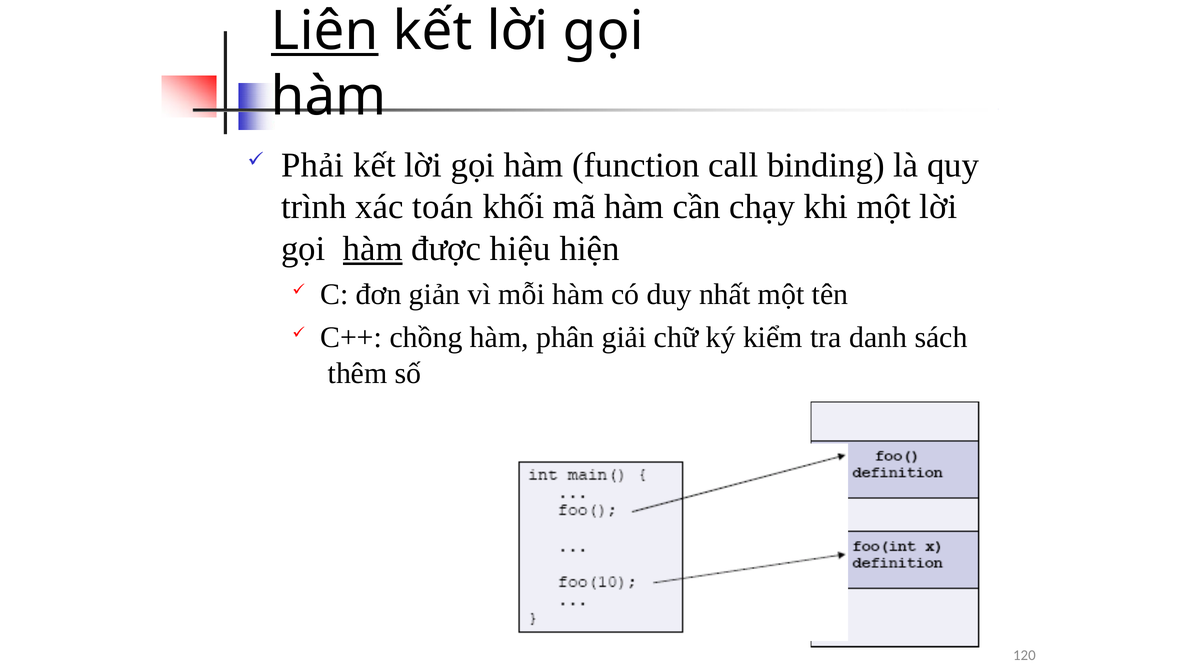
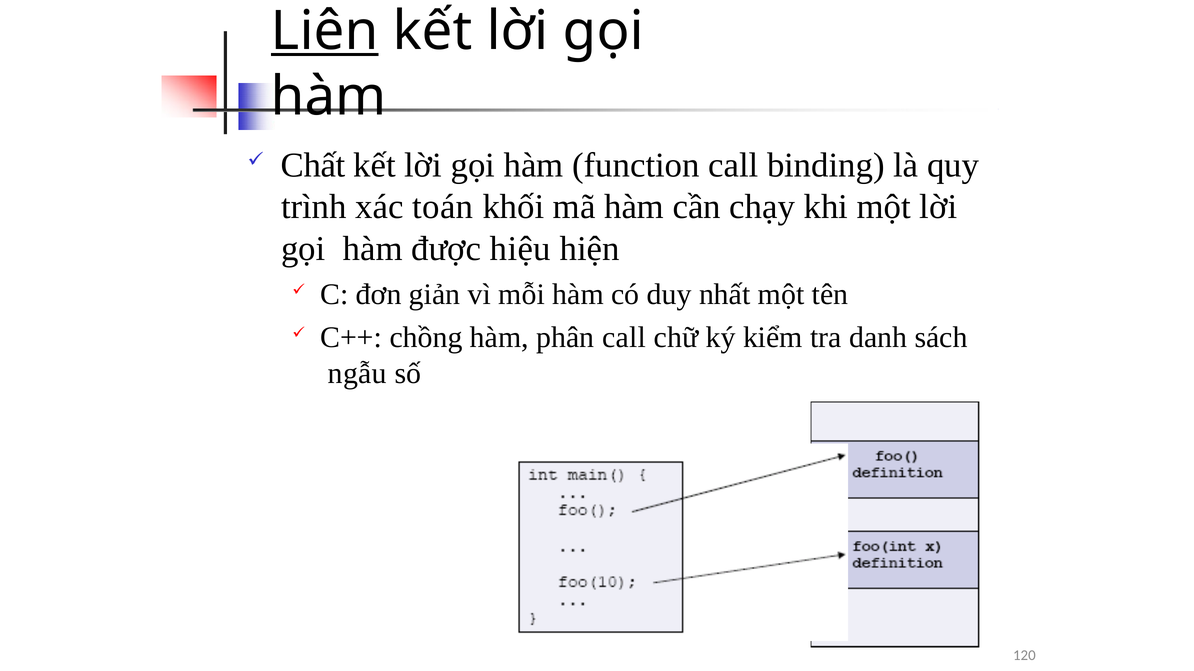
Phải: Phải -> Chất
hàm at (373, 249) underline: present -> none
phân giải: giải -> call
thêm: thêm -> ngẫu
